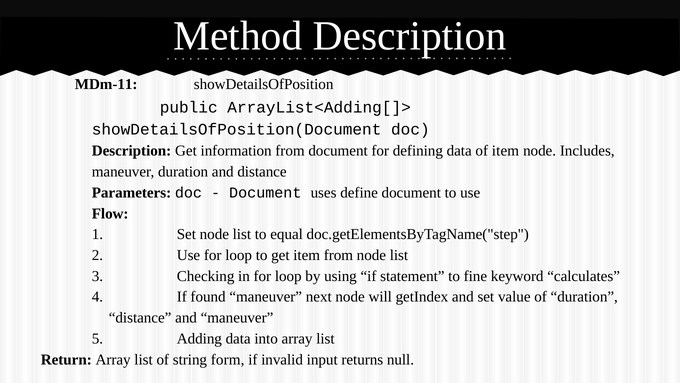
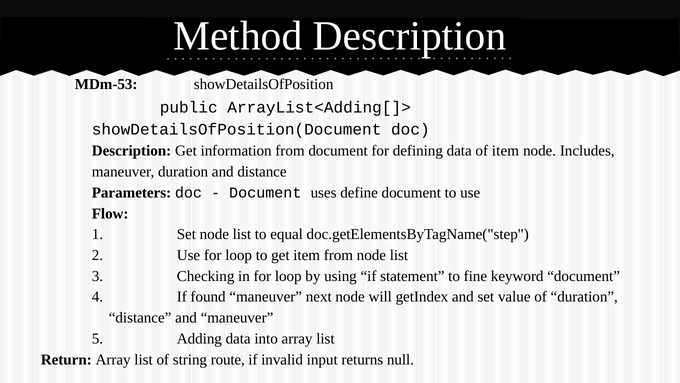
MDm-11: MDm-11 -> MDm-53
keyword calculates: calculates -> document
form: form -> route
